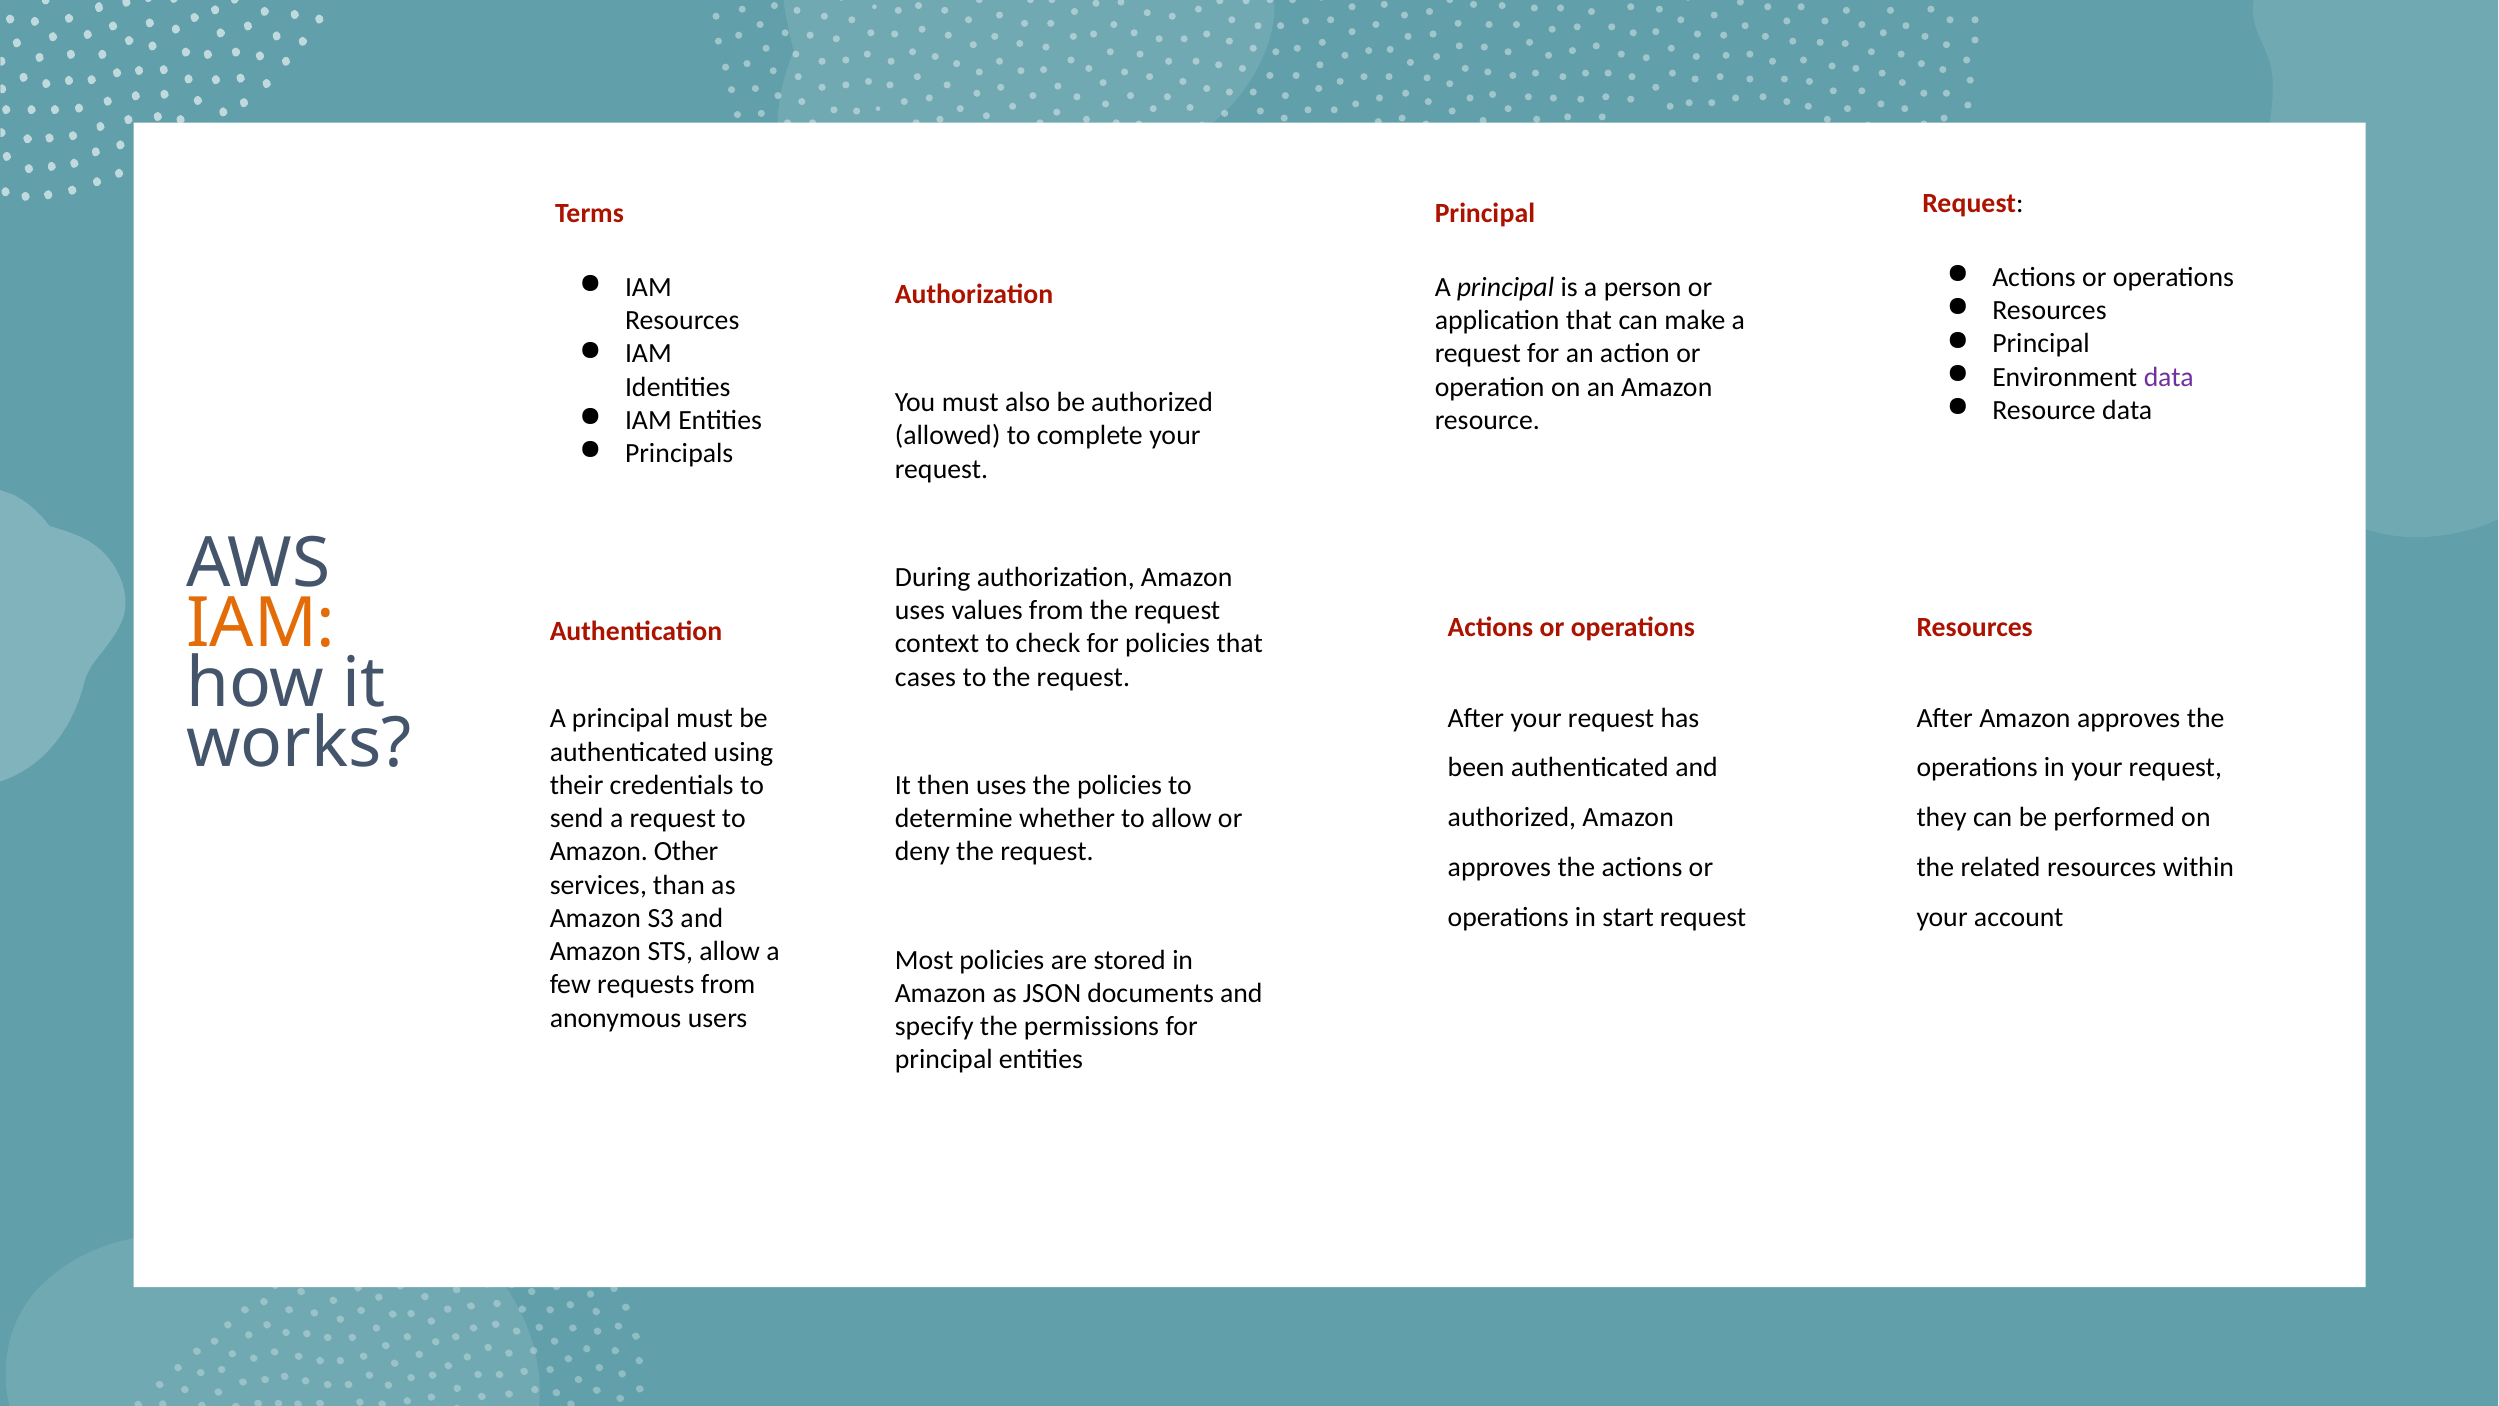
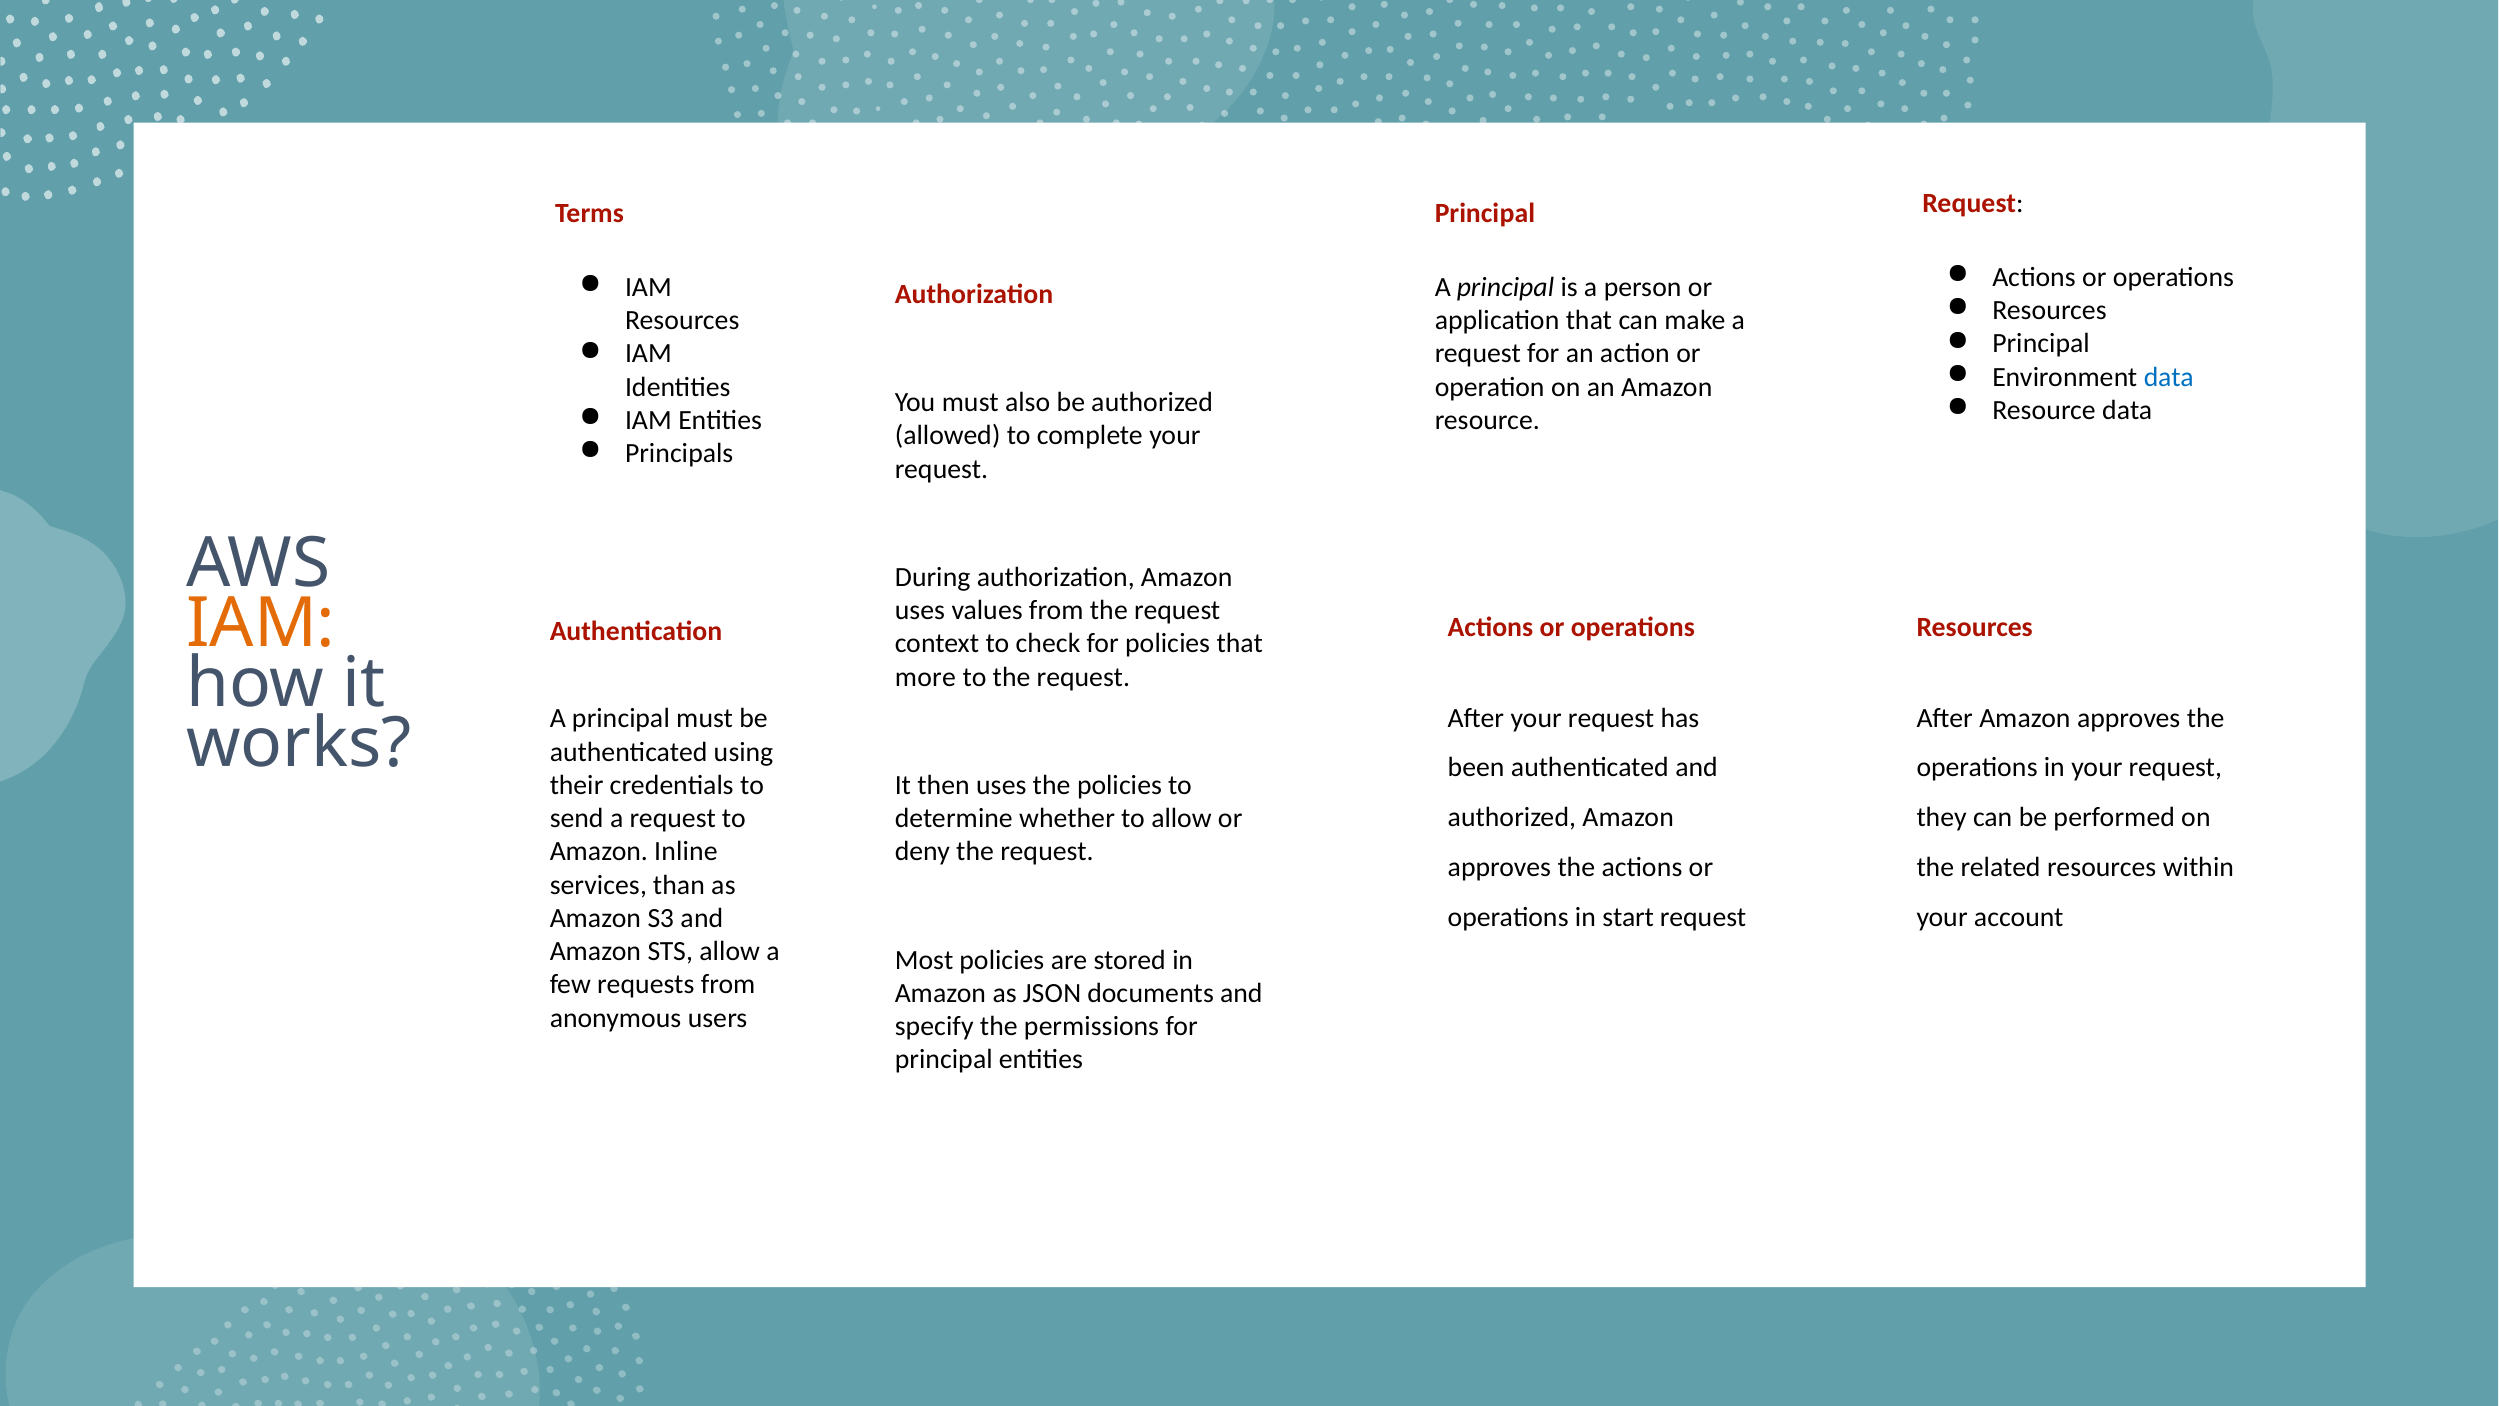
data at (2169, 377) colour: purple -> blue
cases: cases -> more
Other: Other -> Inline
